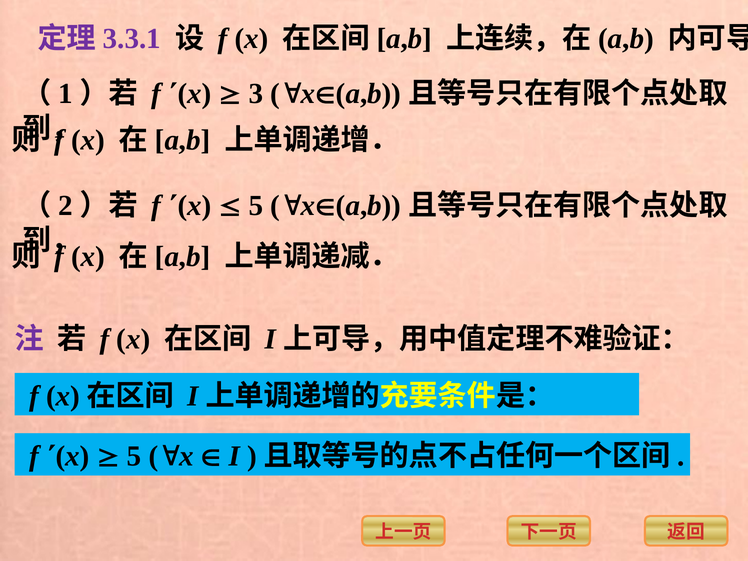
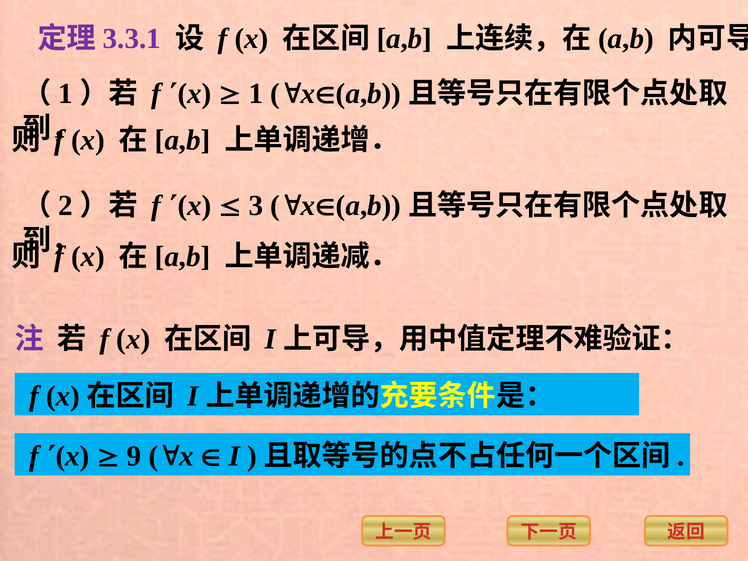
3 at (256, 94): 3 -> 1
5 at (256, 206): 5 -> 3
5 at (134, 456): 5 -> 9
